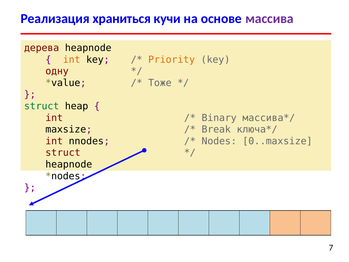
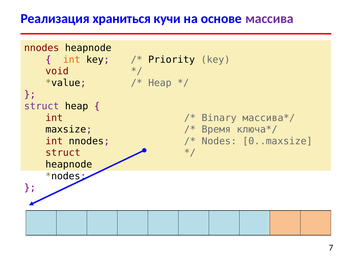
дерева at (42, 48): дерева -> nnodes
Priority colour: orange -> black
одну: одну -> void
Тоже at (160, 83): Тоже -> Heap
struct at (42, 106) colour: green -> purple
Break: Break -> Время
